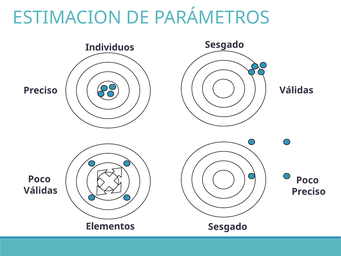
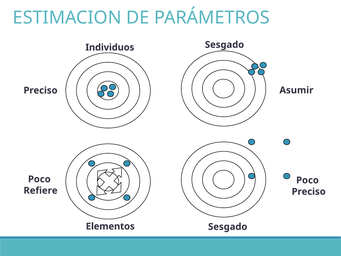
Preciso Válidas: Válidas -> Asumir
Válidas at (41, 190): Válidas -> Refiere
